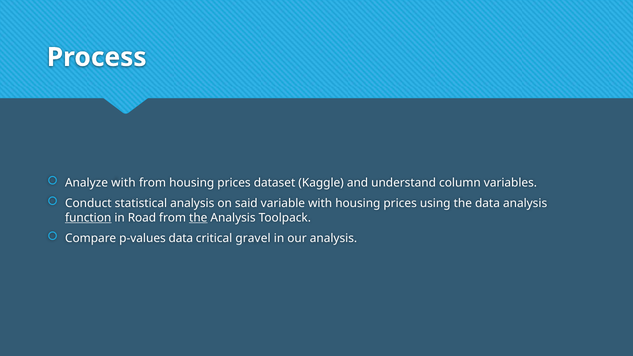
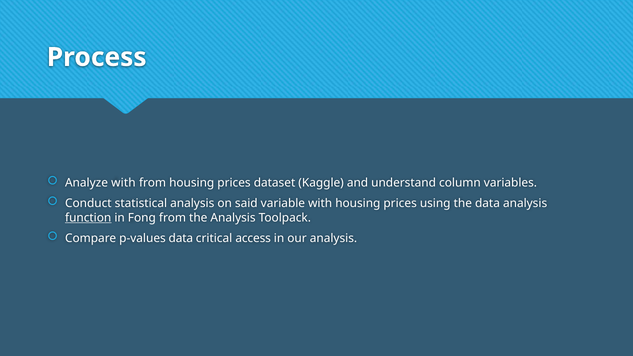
Road: Road -> Fong
the at (198, 218) underline: present -> none
gravel: gravel -> access
